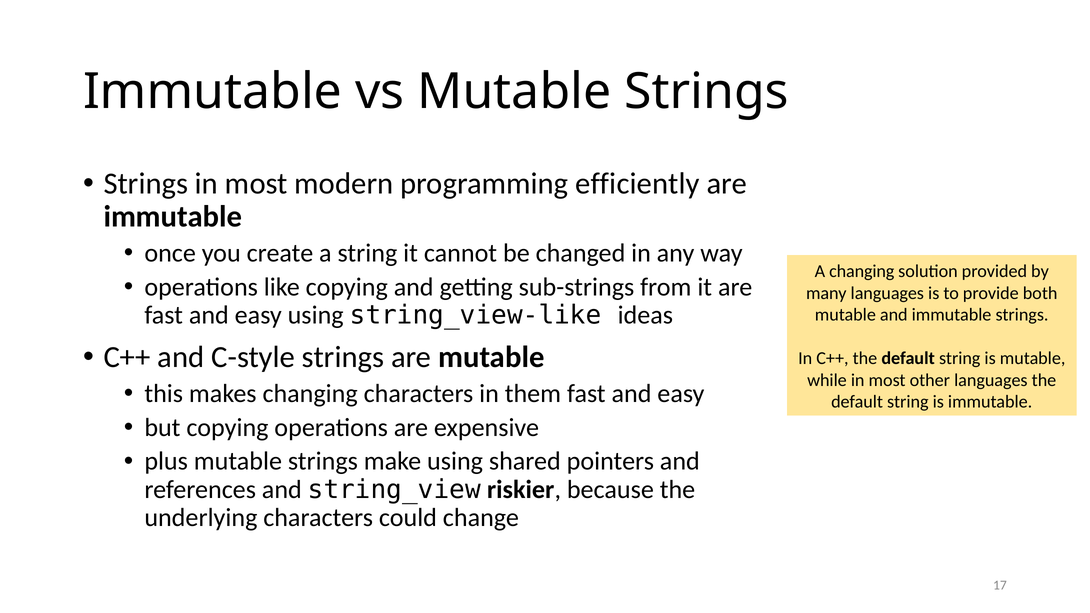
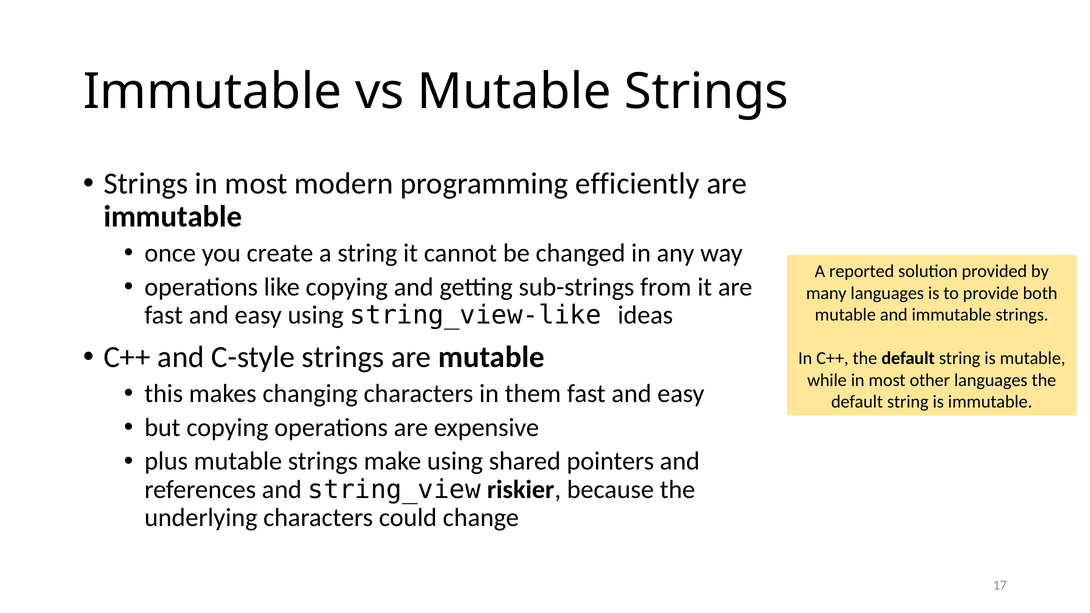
A changing: changing -> reported
